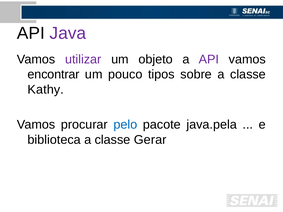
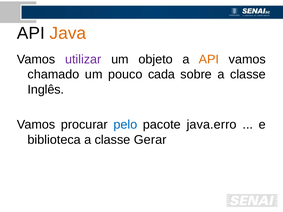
Java colour: purple -> orange
API at (209, 59) colour: purple -> orange
encontrar: encontrar -> chamado
tipos: tipos -> cada
Kathy: Kathy -> Inglês
java.pela: java.pela -> java.erro
